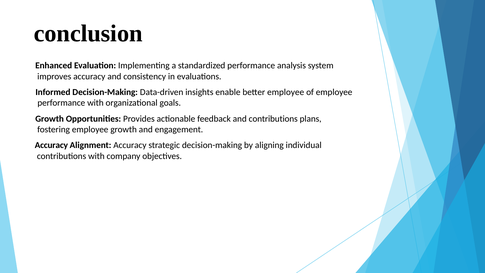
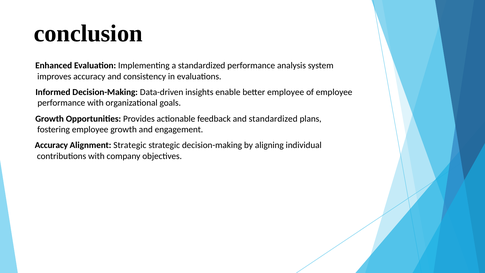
and contributions: contributions -> standardized
Alignment Accuracy: Accuracy -> Strategic
